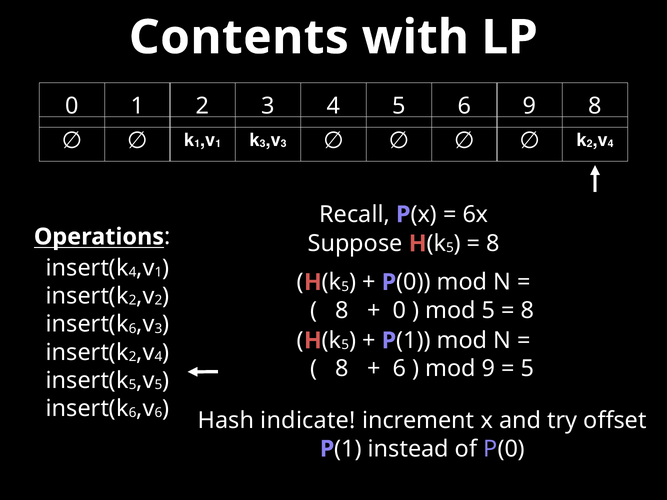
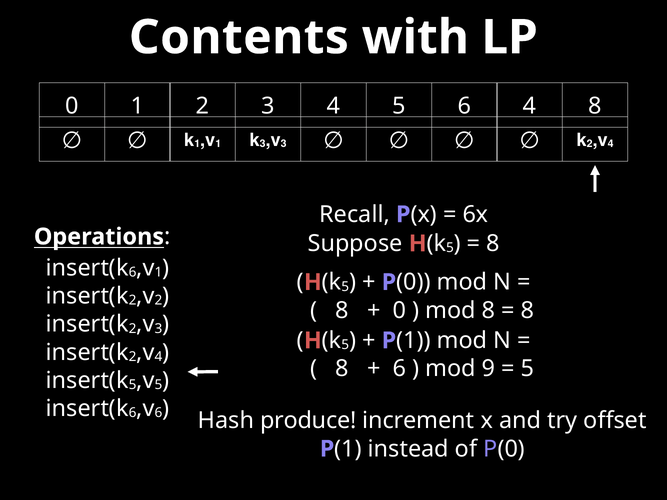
6 9: 9 -> 4
4 at (133, 272): 4 -> 6
mod 5: 5 -> 8
6 at (133, 329): 6 -> 2
indicate: indicate -> produce
